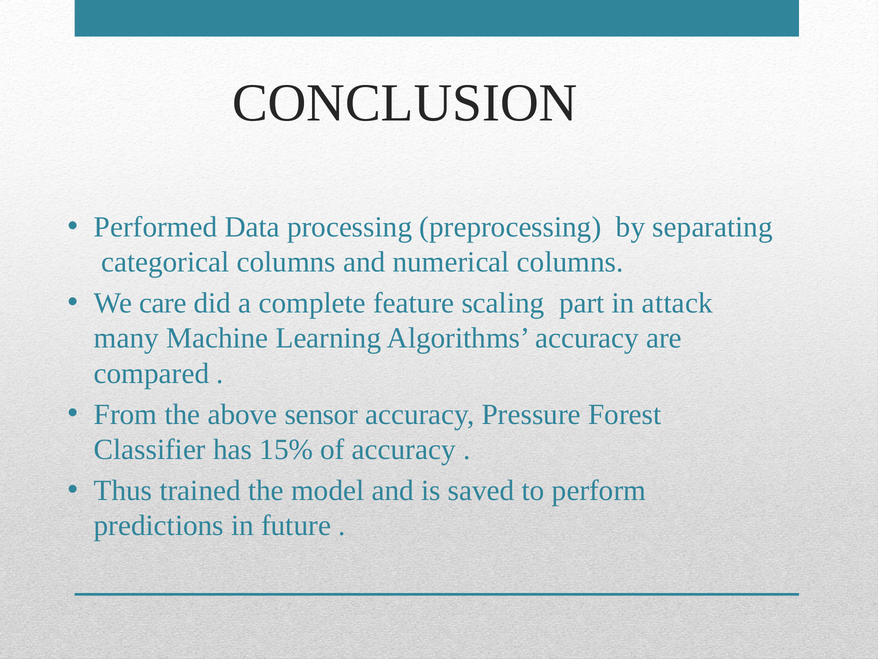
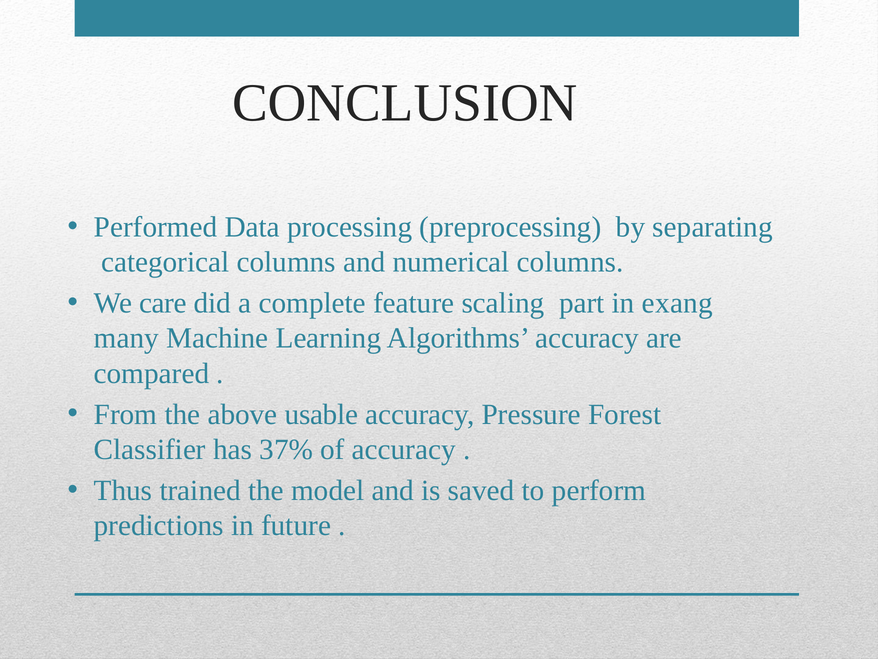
attack: attack -> exang
sensor: sensor -> usable
15%: 15% -> 37%
